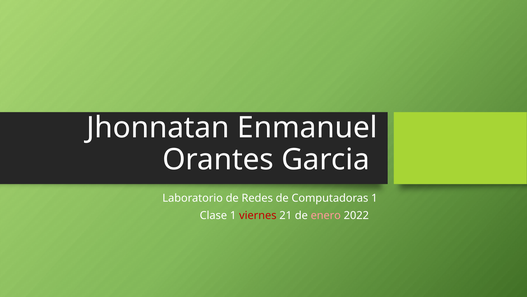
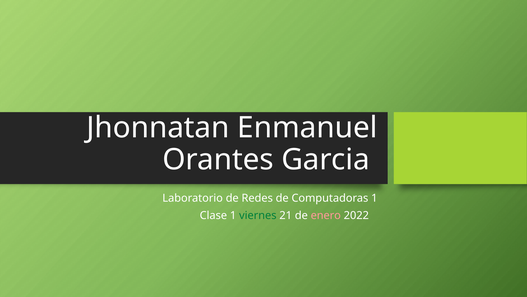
viernes colour: red -> green
